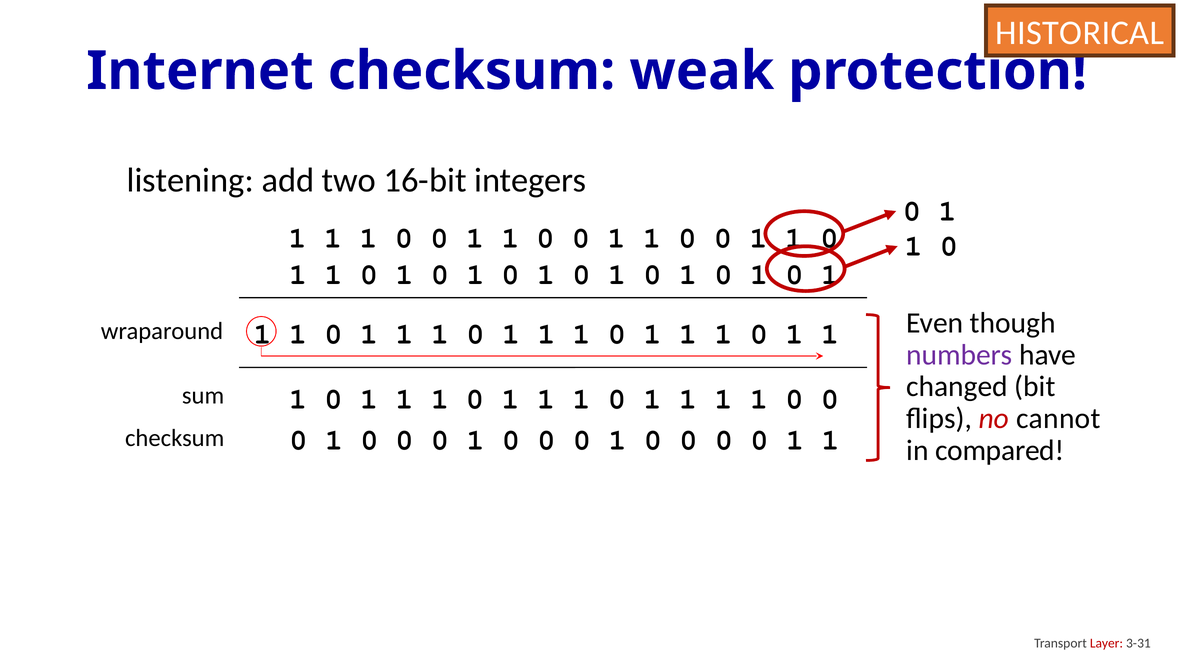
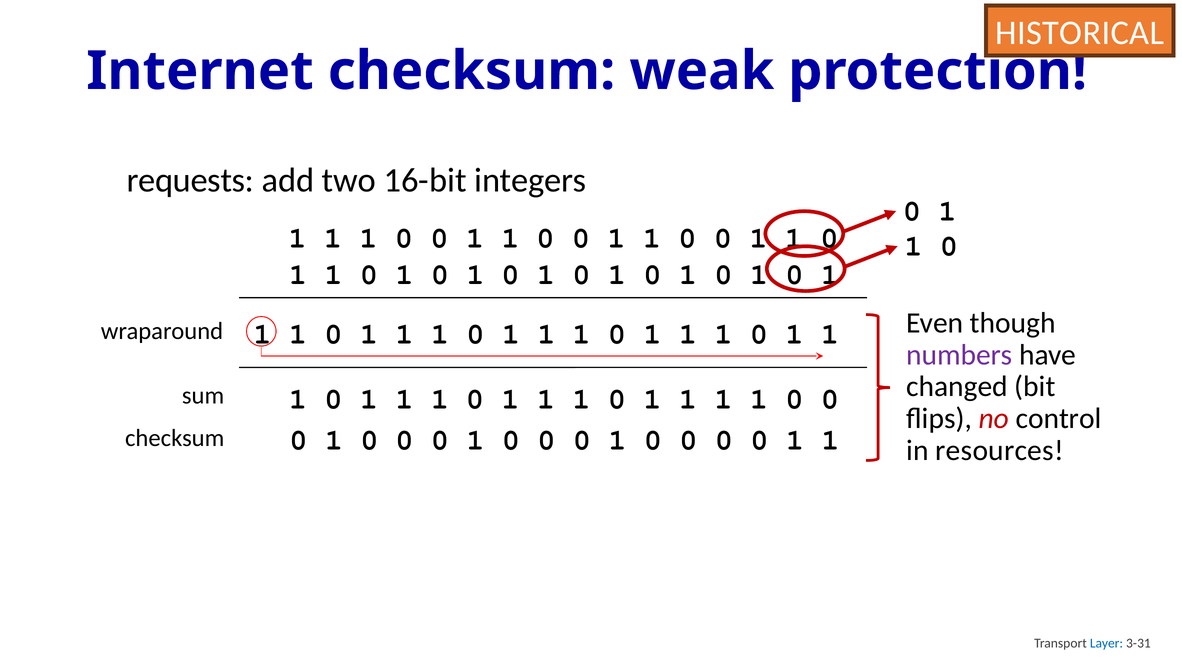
listening: listening -> requests
cannot: cannot -> control
compared: compared -> resources
Layer colour: red -> blue
